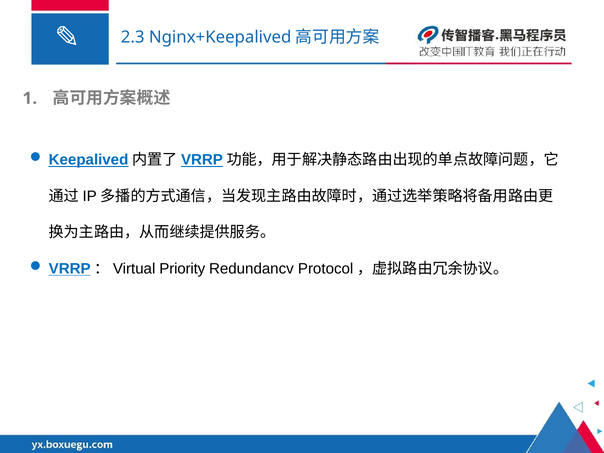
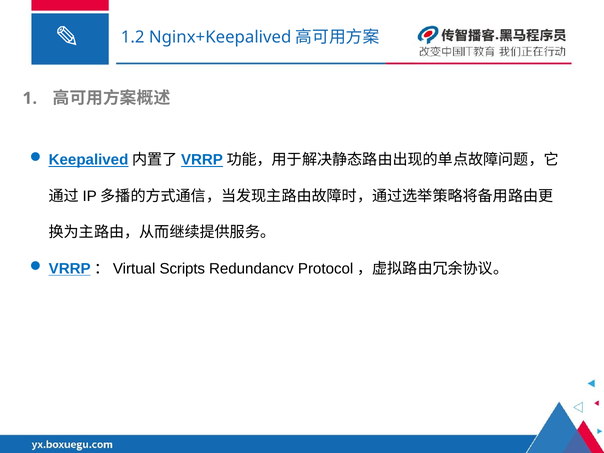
2.3: 2.3 -> 1.2
Priority: Priority -> Scripts
